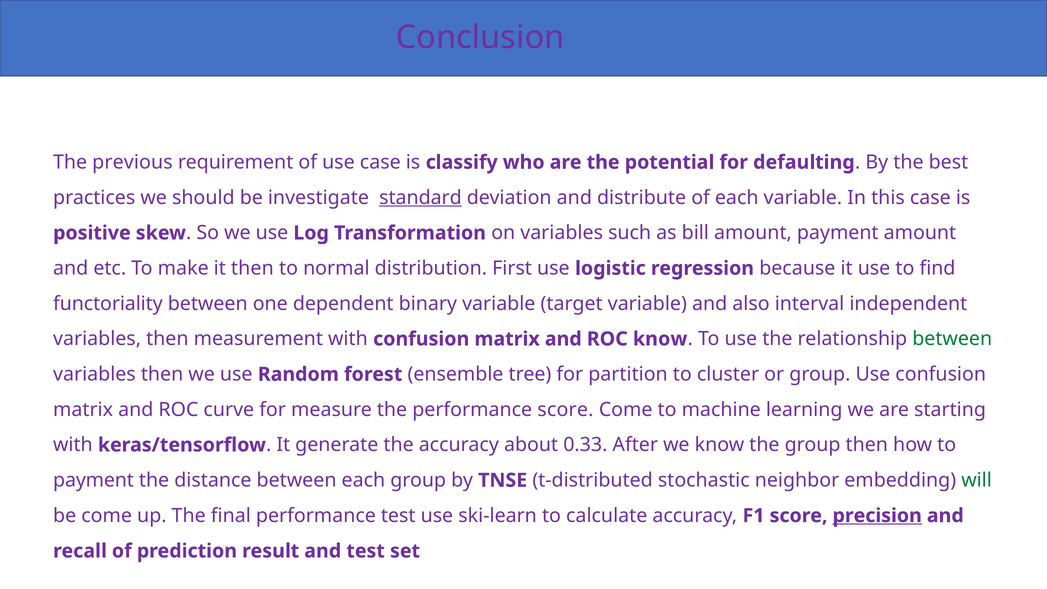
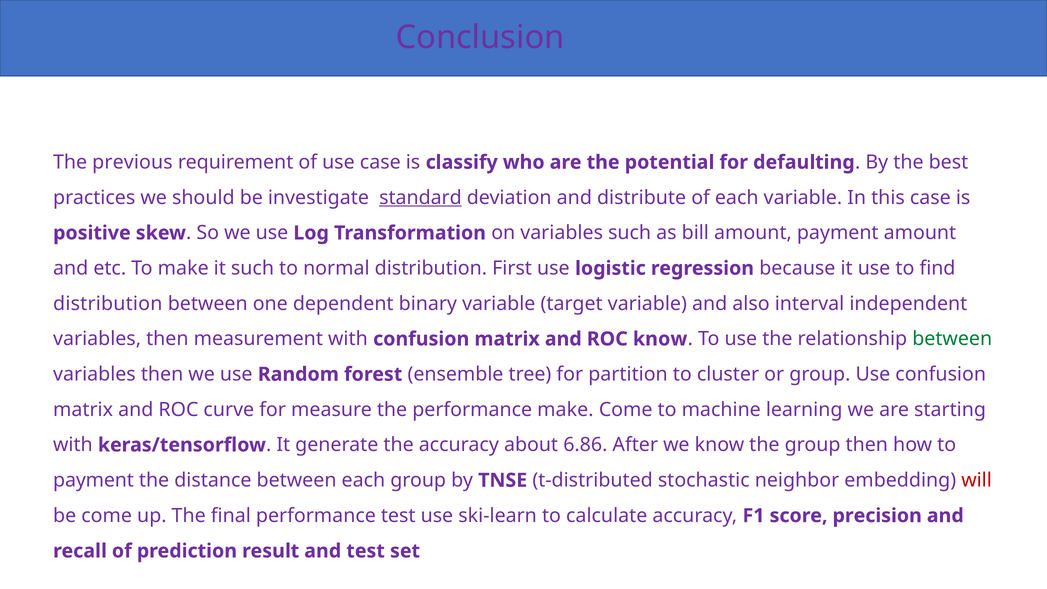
it then: then -> such
functoriality at (108, 304): functoriality -> distribution
performance score: score -> make
0.33: 0.33 -> 6.86
will colour: green -> red
precision underline: present -> none
